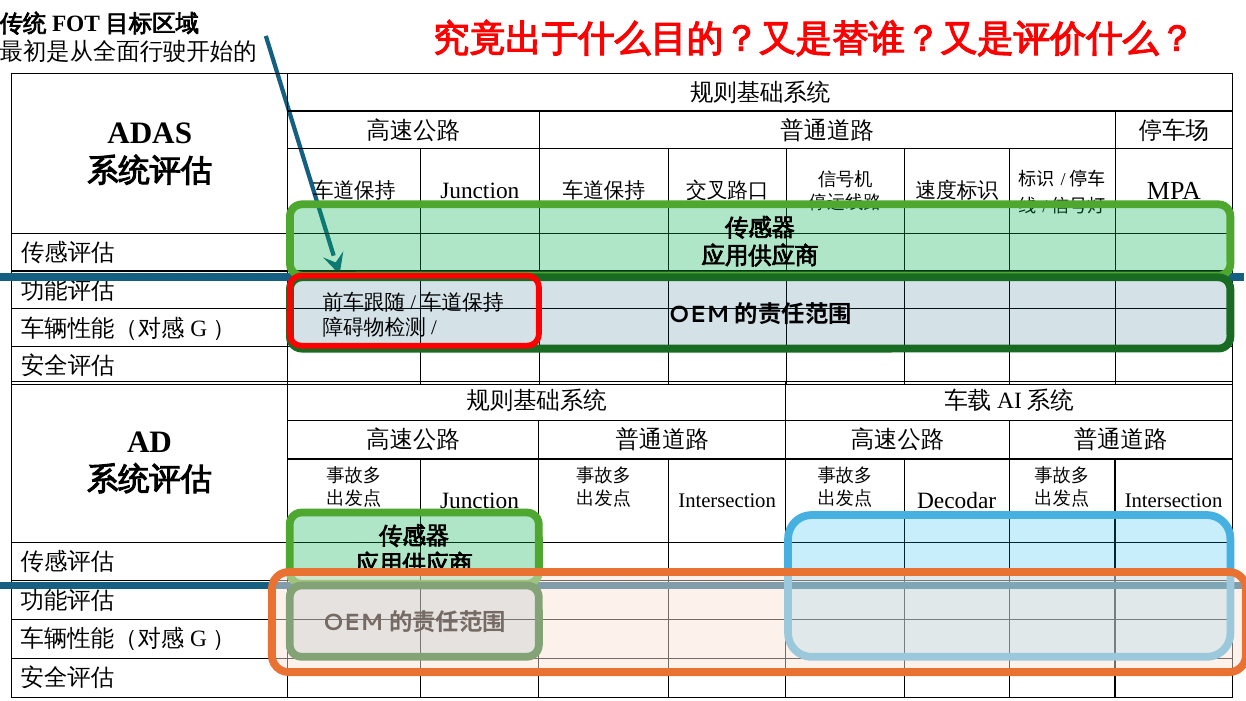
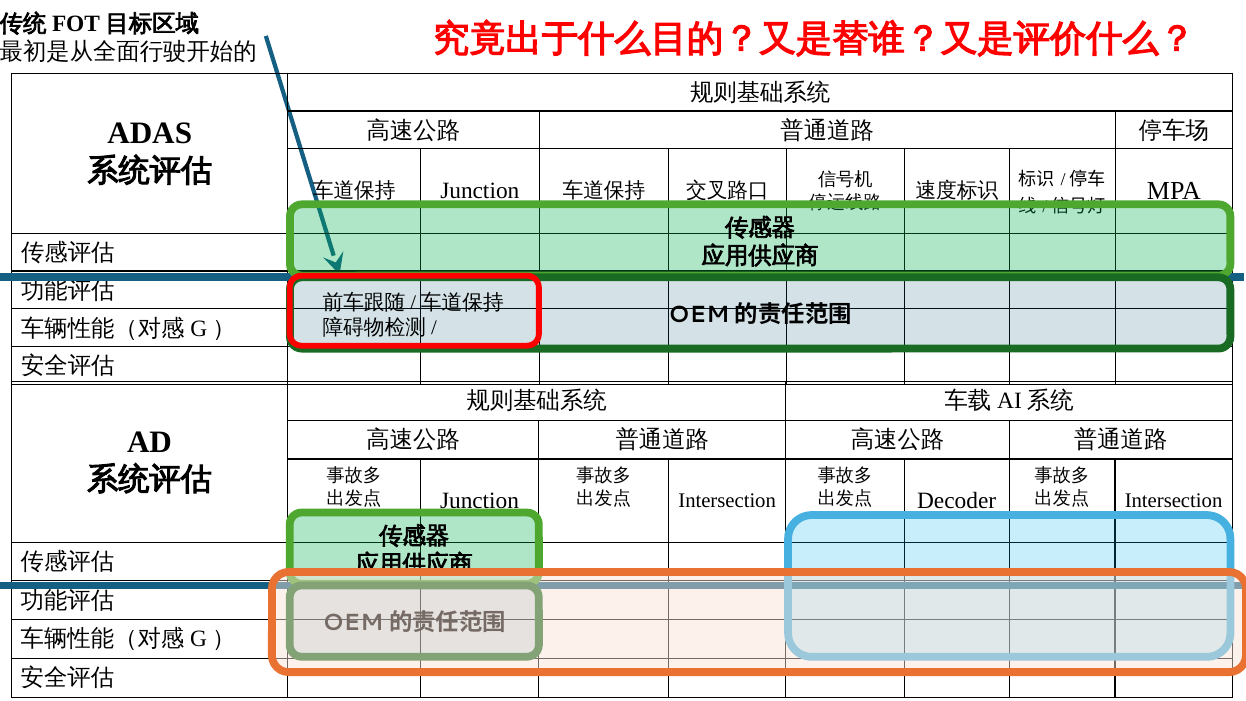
Decodar: Decodar -> Decoder
